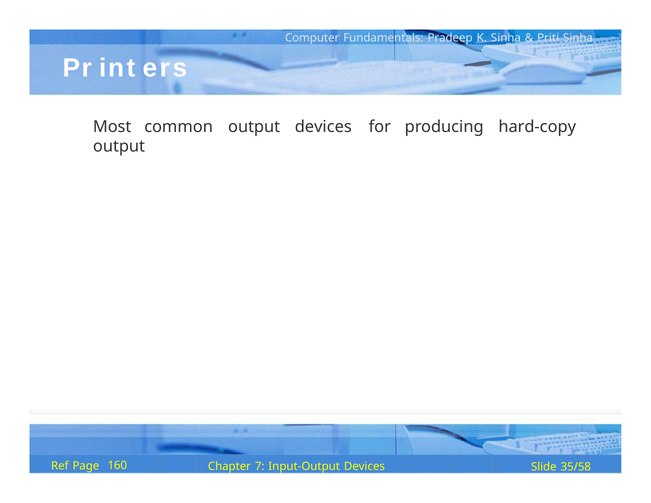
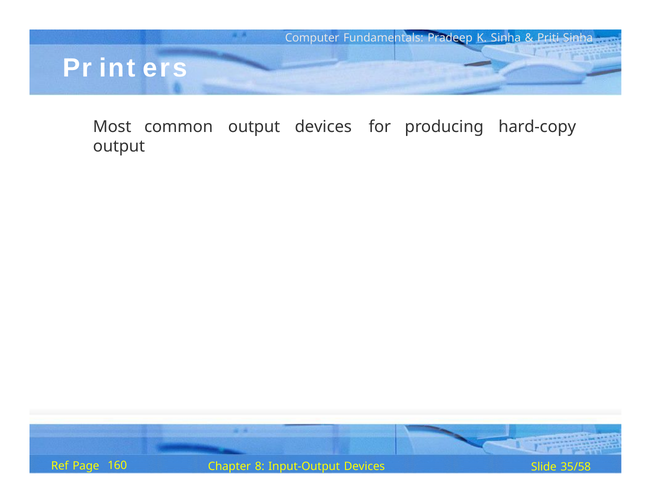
7: 7 -> 8
